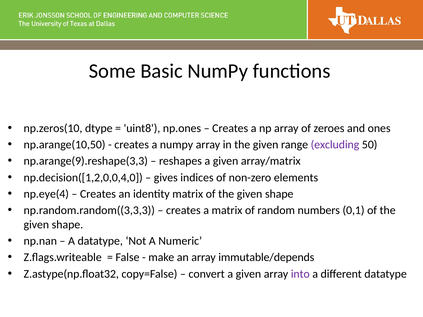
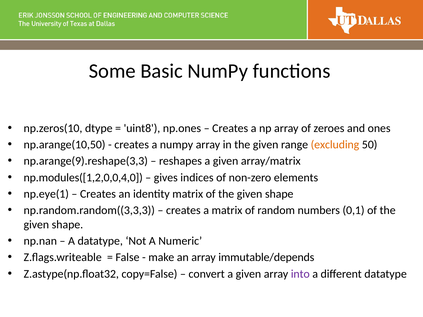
excluding colour: purple -> orange
np.decision([1,2,0,0,4,0: np.decision([1,2,0,0,4,0 -> np.modules([1,2,0,0,4,0
np.eye(4: np.eye(4 -> np.eye(1
